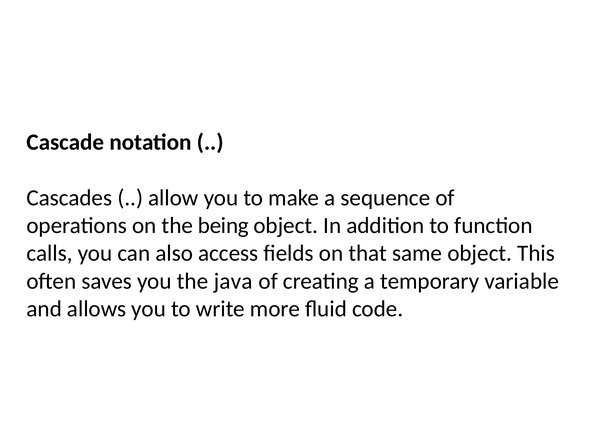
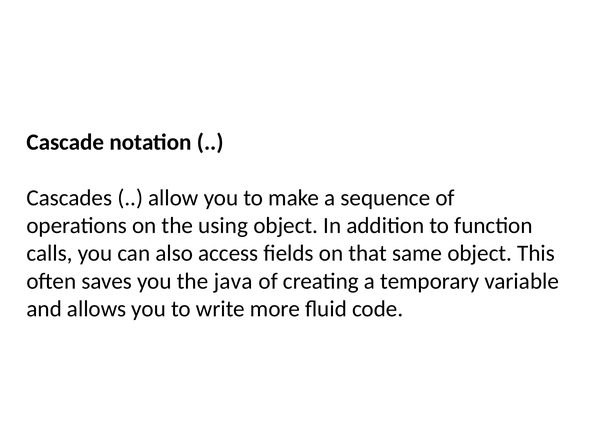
being: being -> using
